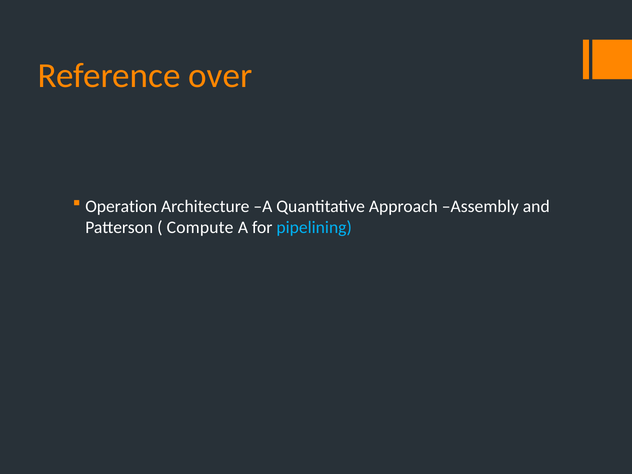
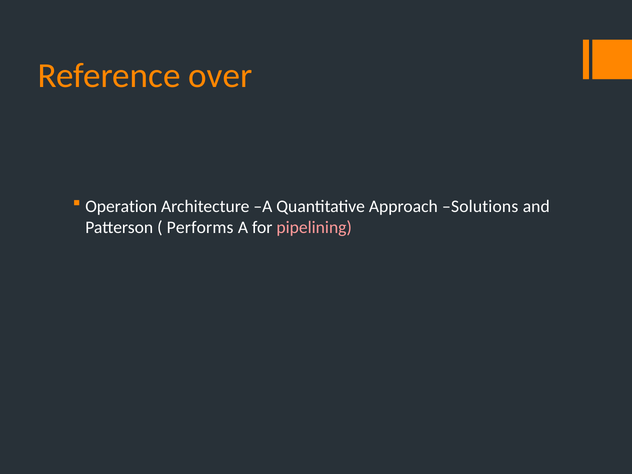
Assembly: Assembly -> Solutions
Compute: Compute -> Performs
pipelining colour: light blue -> pink
